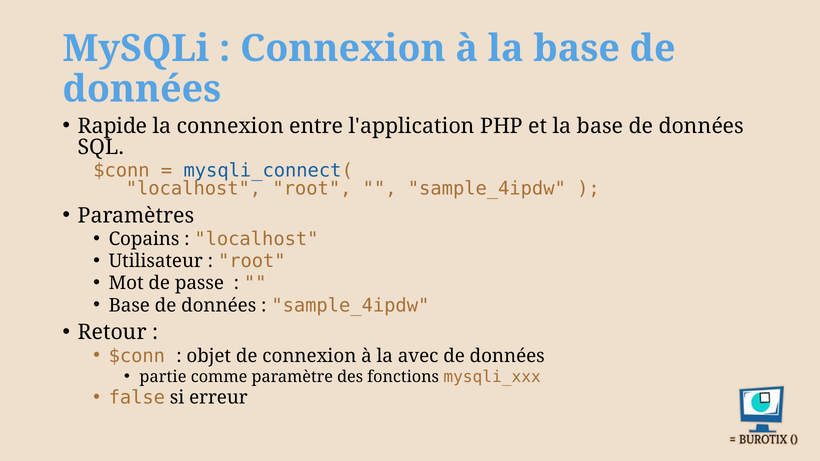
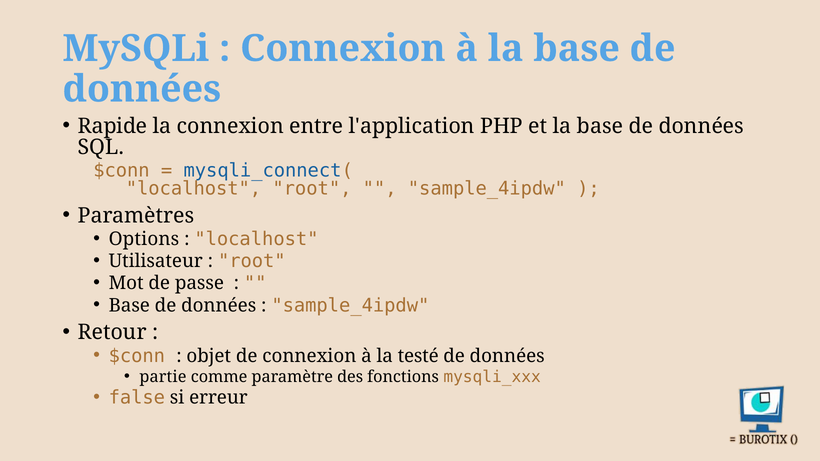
Copains: Copains -> Options
avec: avec -> testé
